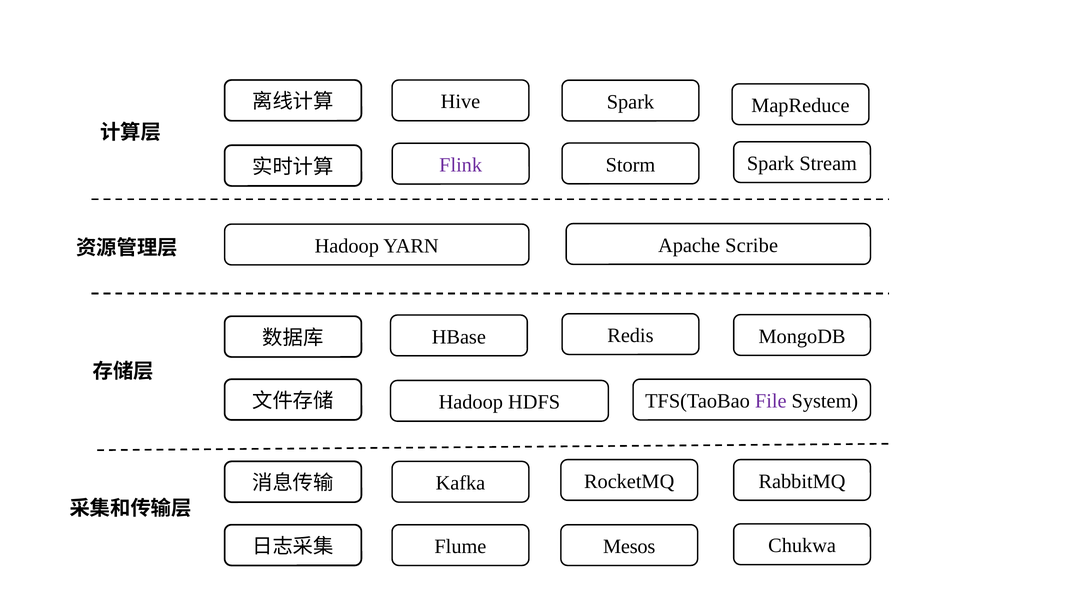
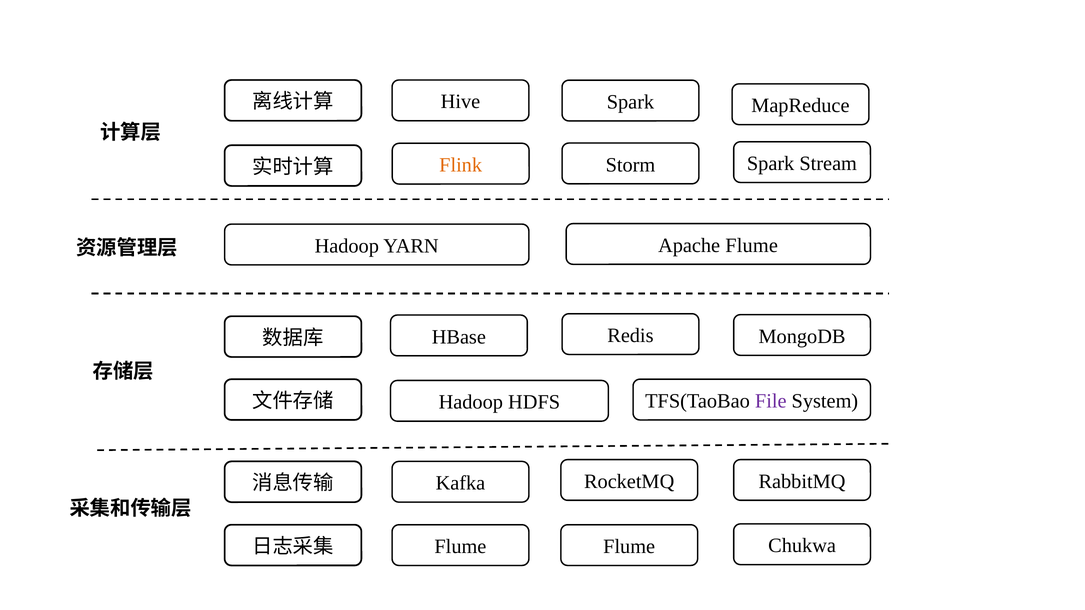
Flink colour: purple -> orange
Apache Scribe: Scribe -> Flume
Flume Mesos: Mesos -> Flume
